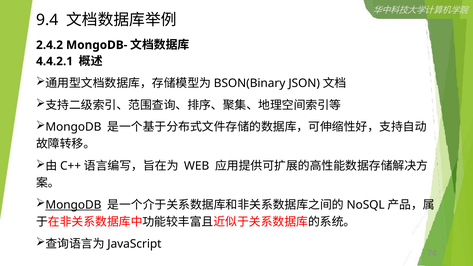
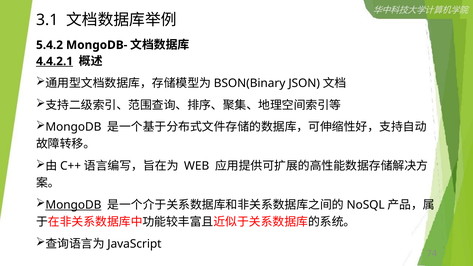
9.4: 9.4 -> 3.1
2.4.2: 2.4.2 -> 5.4.2
4.4.2.1 underline: none -> present
